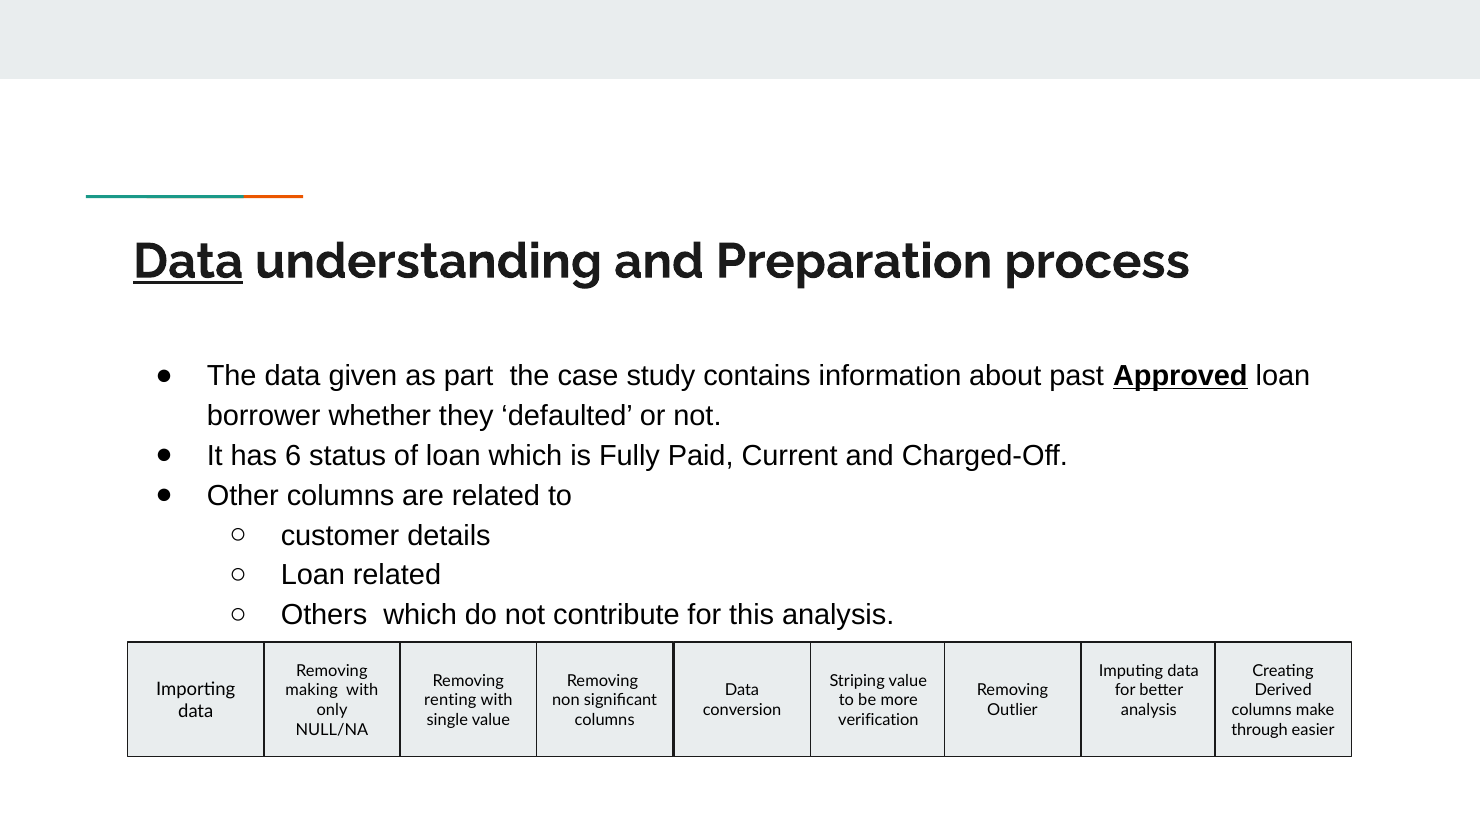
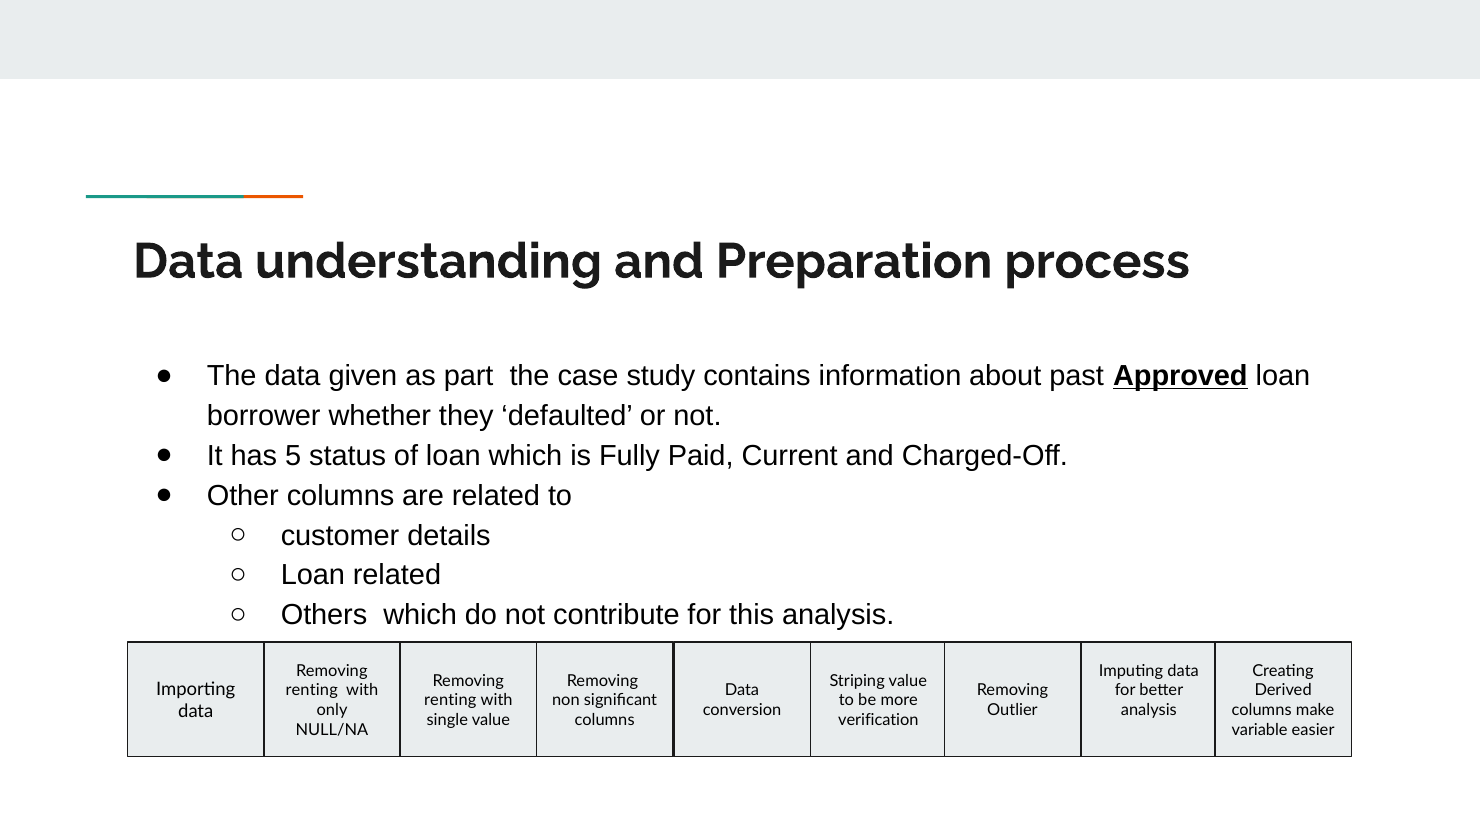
Data at (188, 261) underline: present -> none
6: 6 -> 5
making at (312, 690): making -> renting
through: through -> variable
